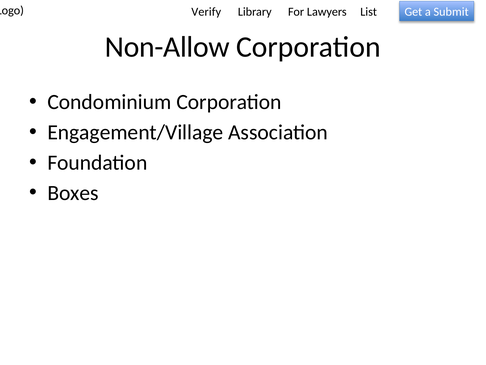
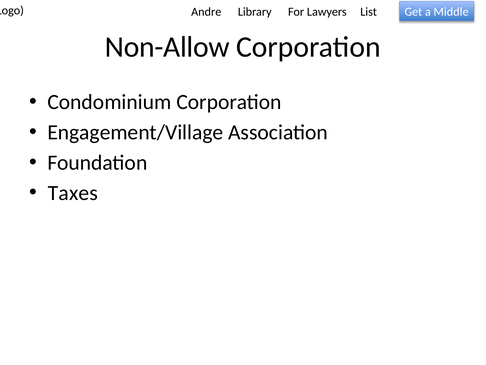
Verify: Verify -> Andre
Submit: Submit -> Middle
Boxes: Boxes -> Taxes
